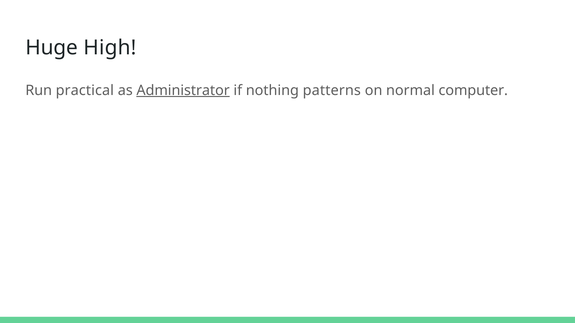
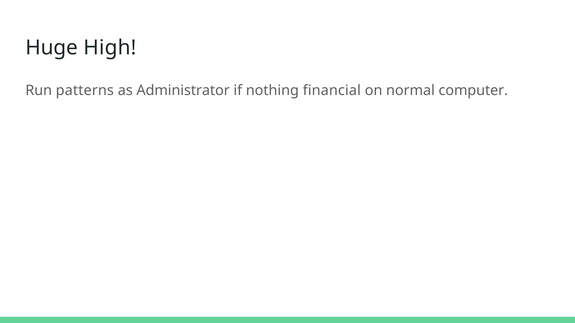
practical: practical -> patterns
Administrator underline: present -> none
patterns: patterns -> financial
